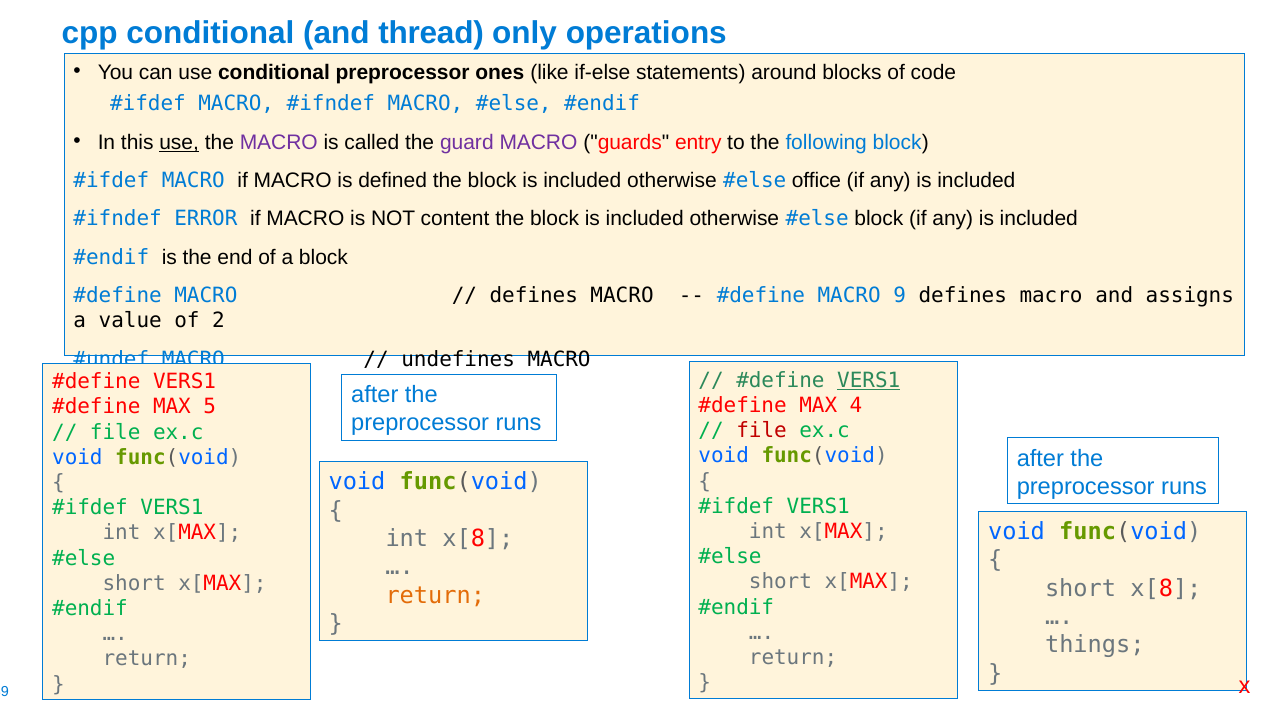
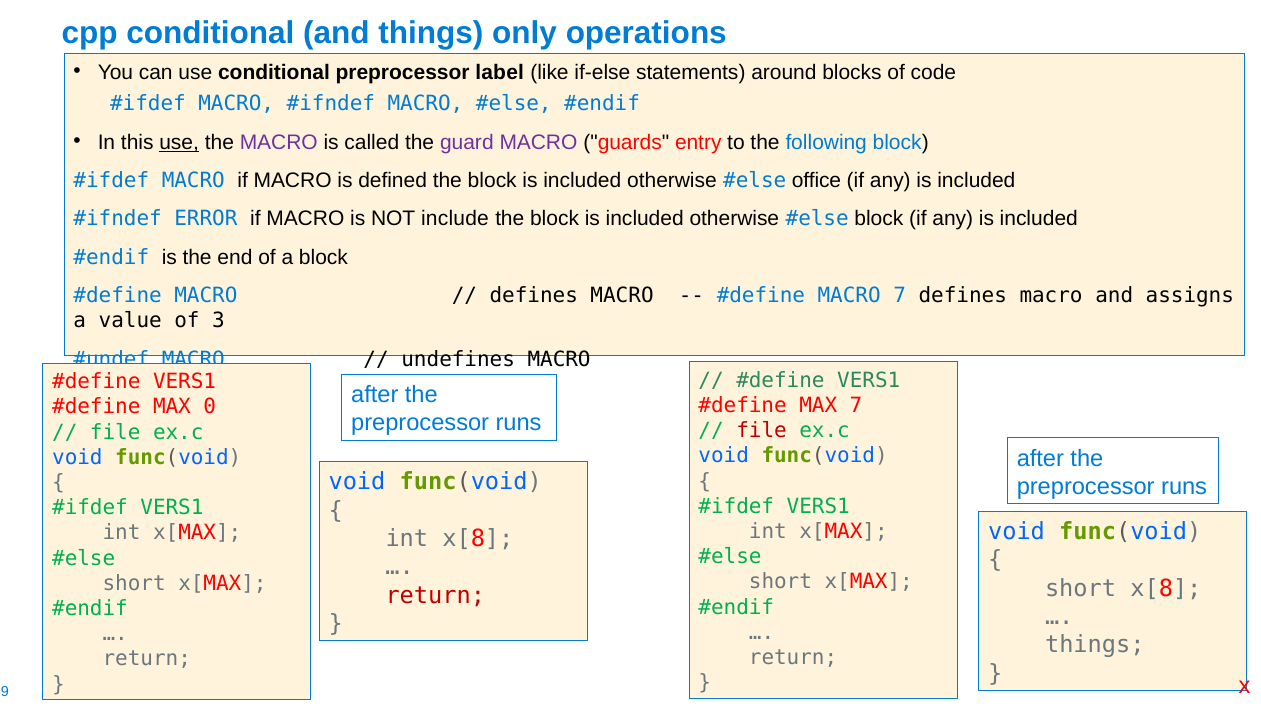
and thread: thread -> things
ones: ones -> label
content: content -> include
MACRO 9: 9 -> 7
2: 2 -> 3
VERS1 at (869, 381) underline: present -> none
MAX 4: 4 -> 7
5: 5 -> 0
return at (435, 596) colour: orange -> red
